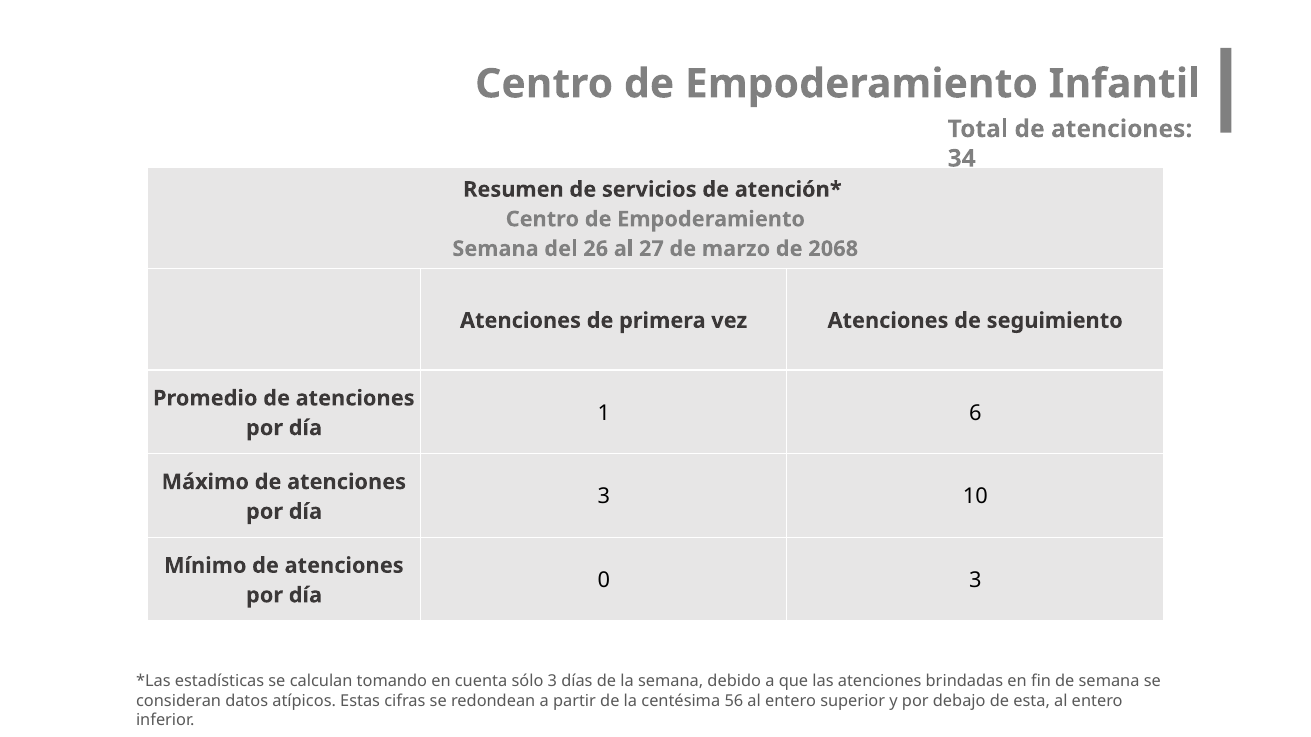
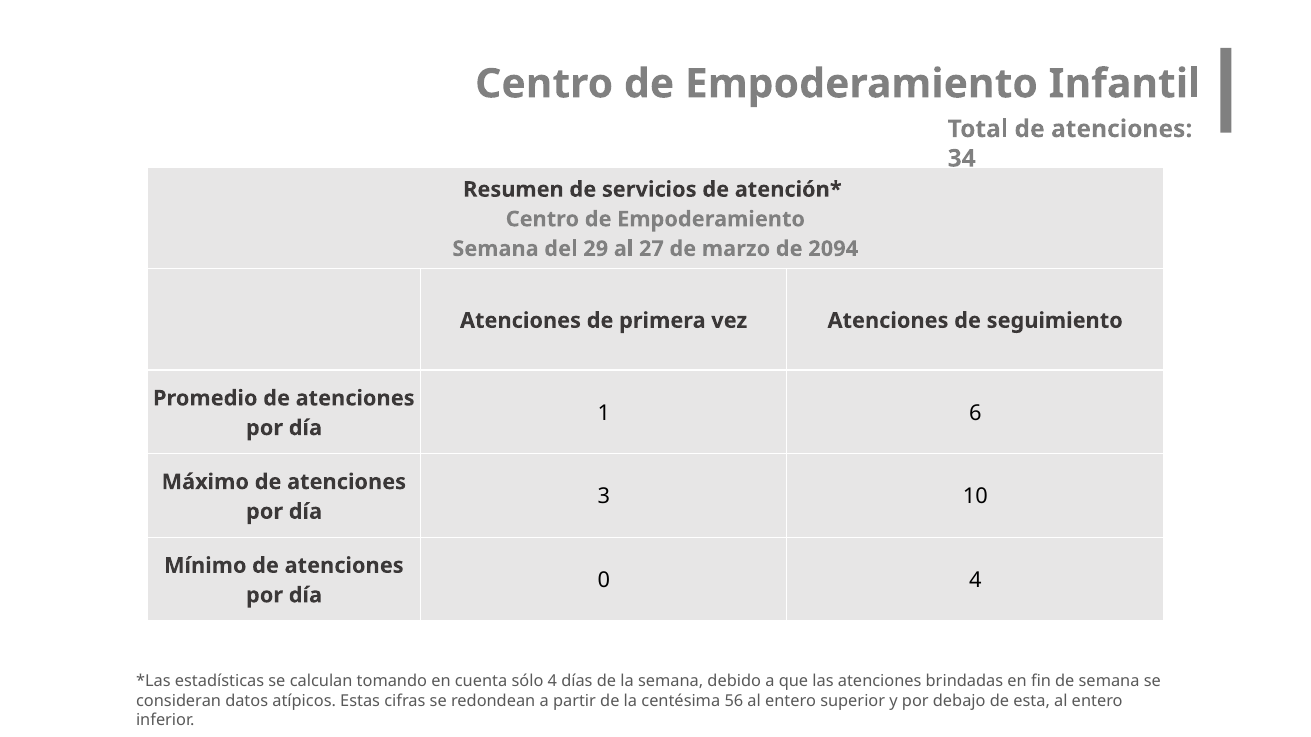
26: 26 -> 29
2068: 2068 -> 2094
0 3: 3 -> 4
sólo 3: 3 -> 4
